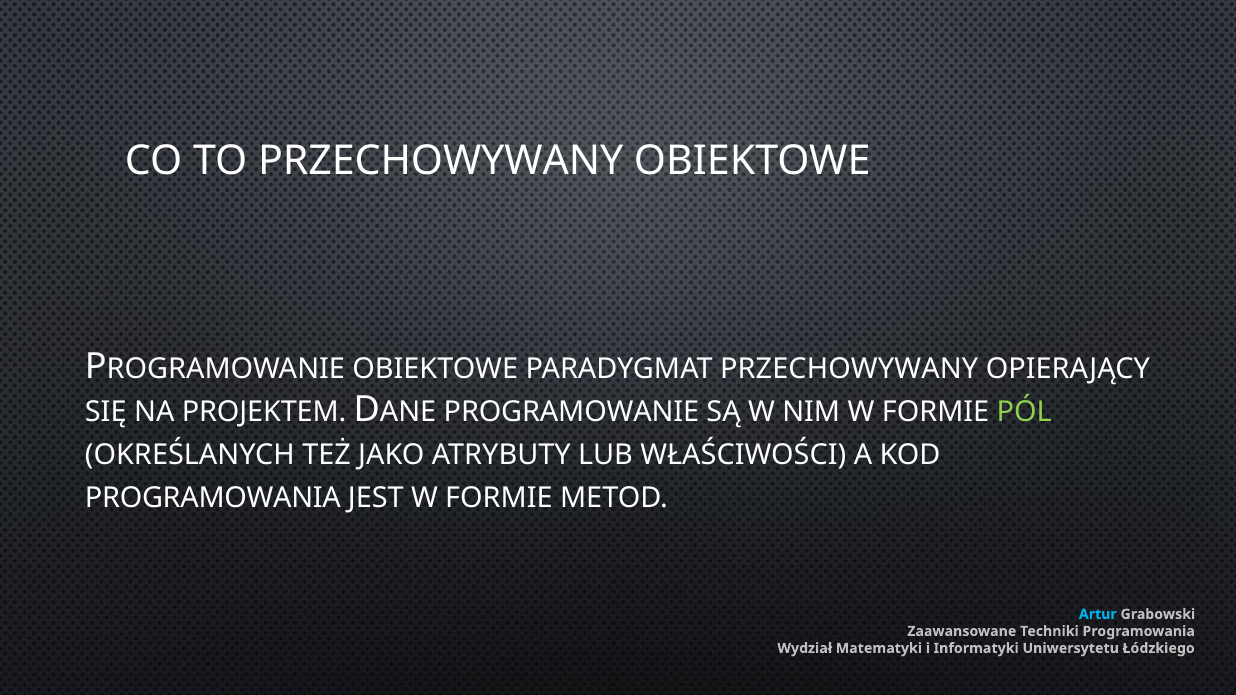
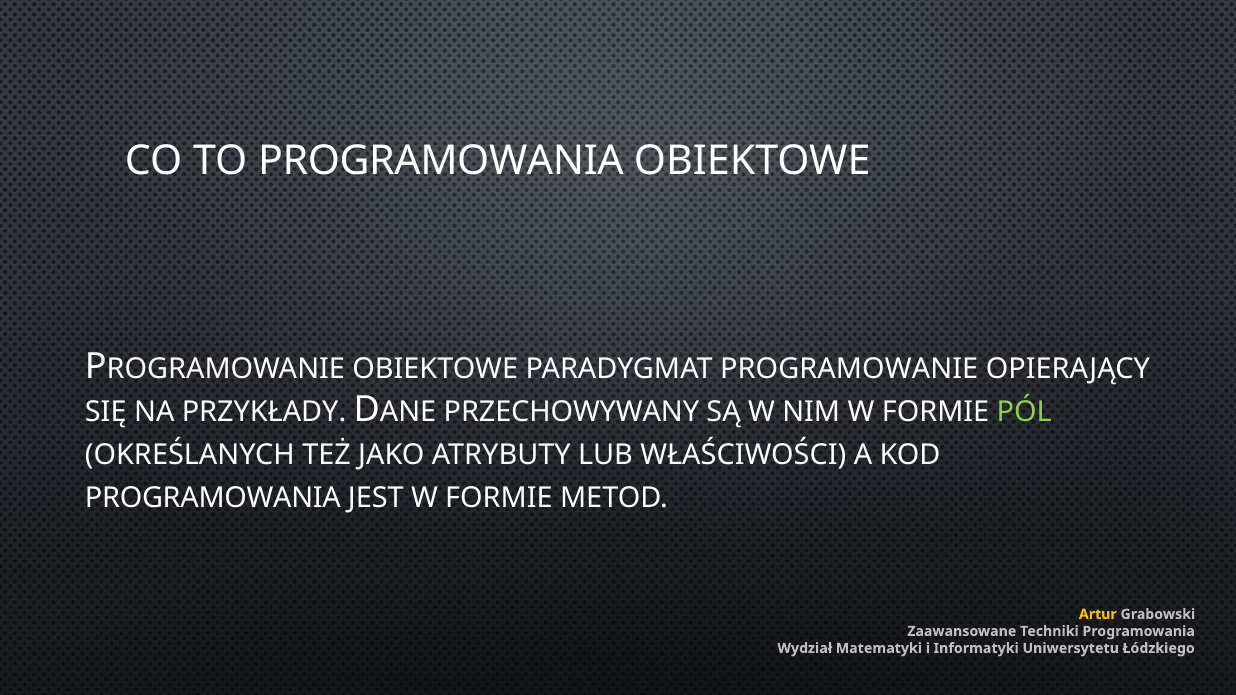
TO PRZECHOWYWANY: PRZECHOWYWANY -> PROGRAMOWANIA
PARADYGMAT PRZECHOWYWANY: PRZECHOWYWANY -> PROGRAMOWANIE
PROJEKTEM: PROJEKTEM -> PRZYKŁADY
PROGRAMOWANIE: PROGRAMOWANIE -> PRZECHOWYWANY
Artur colour: light blue -> yellow
